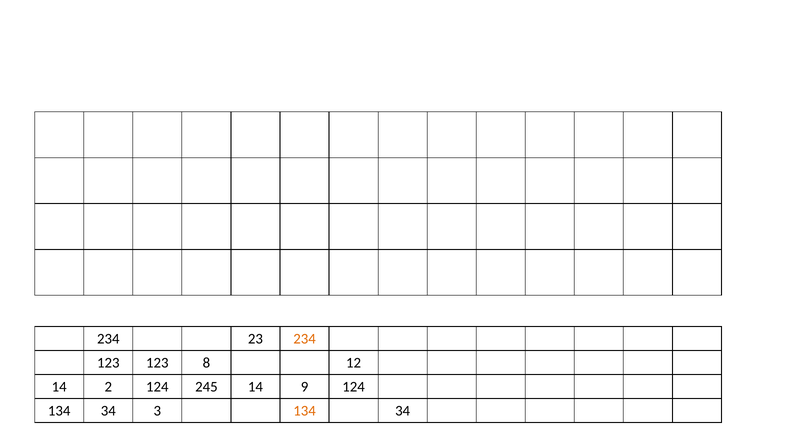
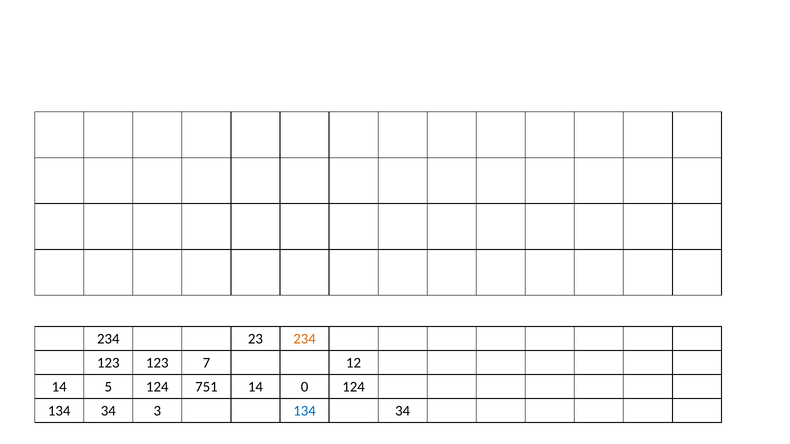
8: 8 -> 7
2: 2 -> 5
245: 245 -> 751
9: 9 -> 0
134 at (305, 411) colour: orange -> blue
